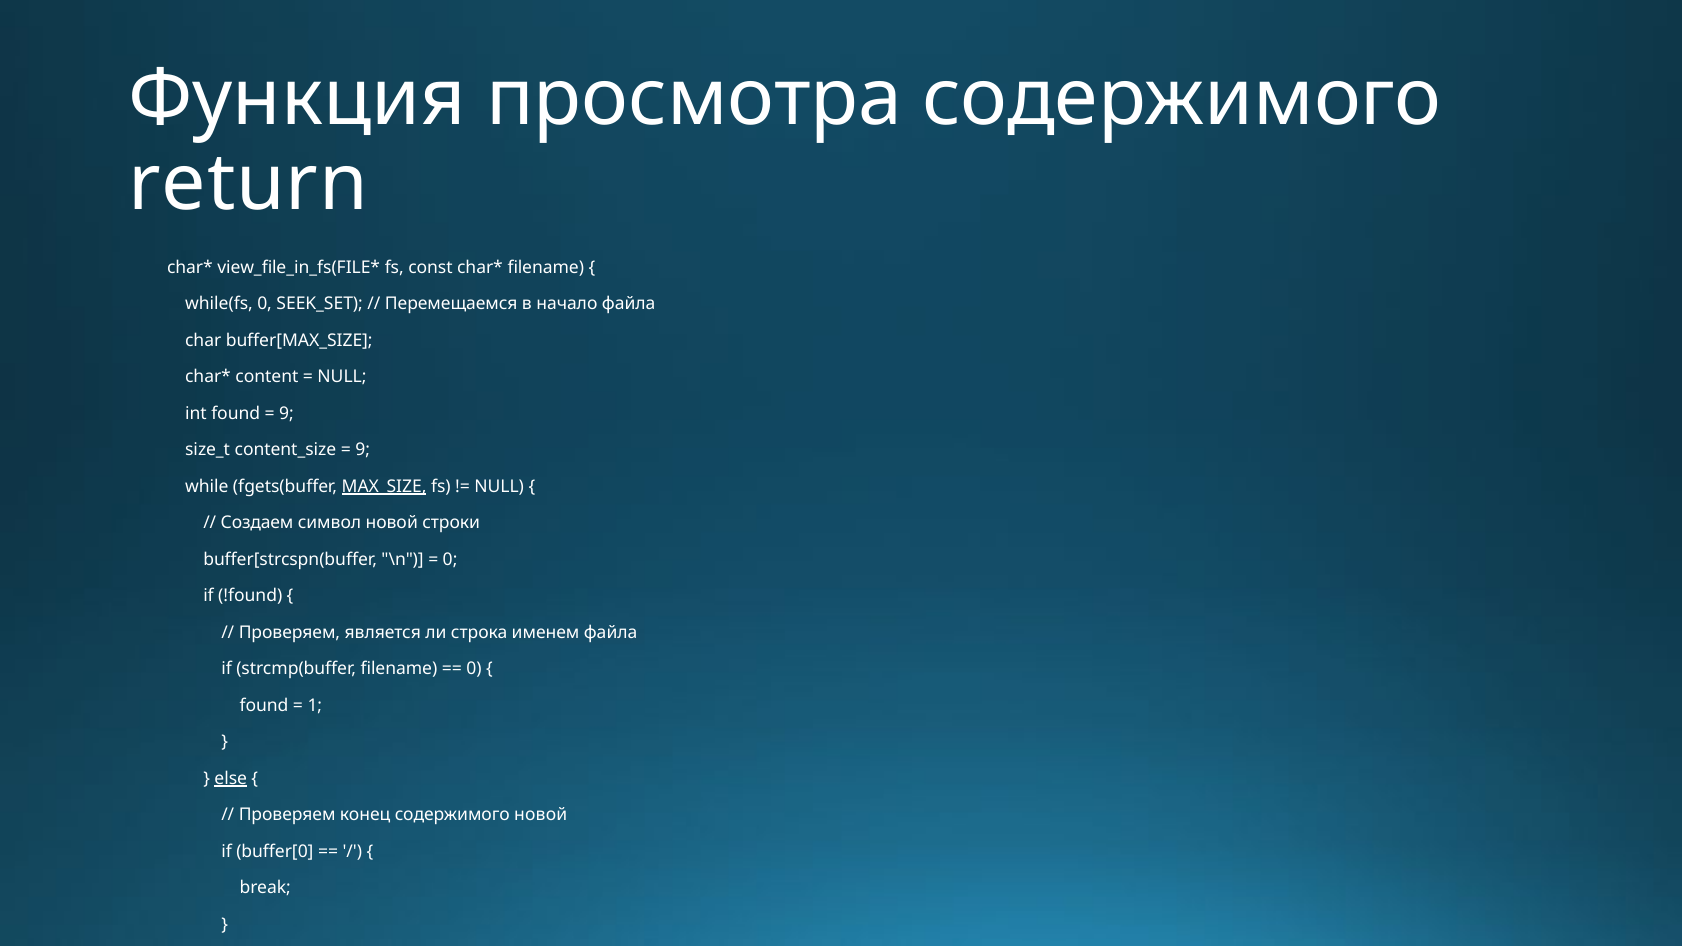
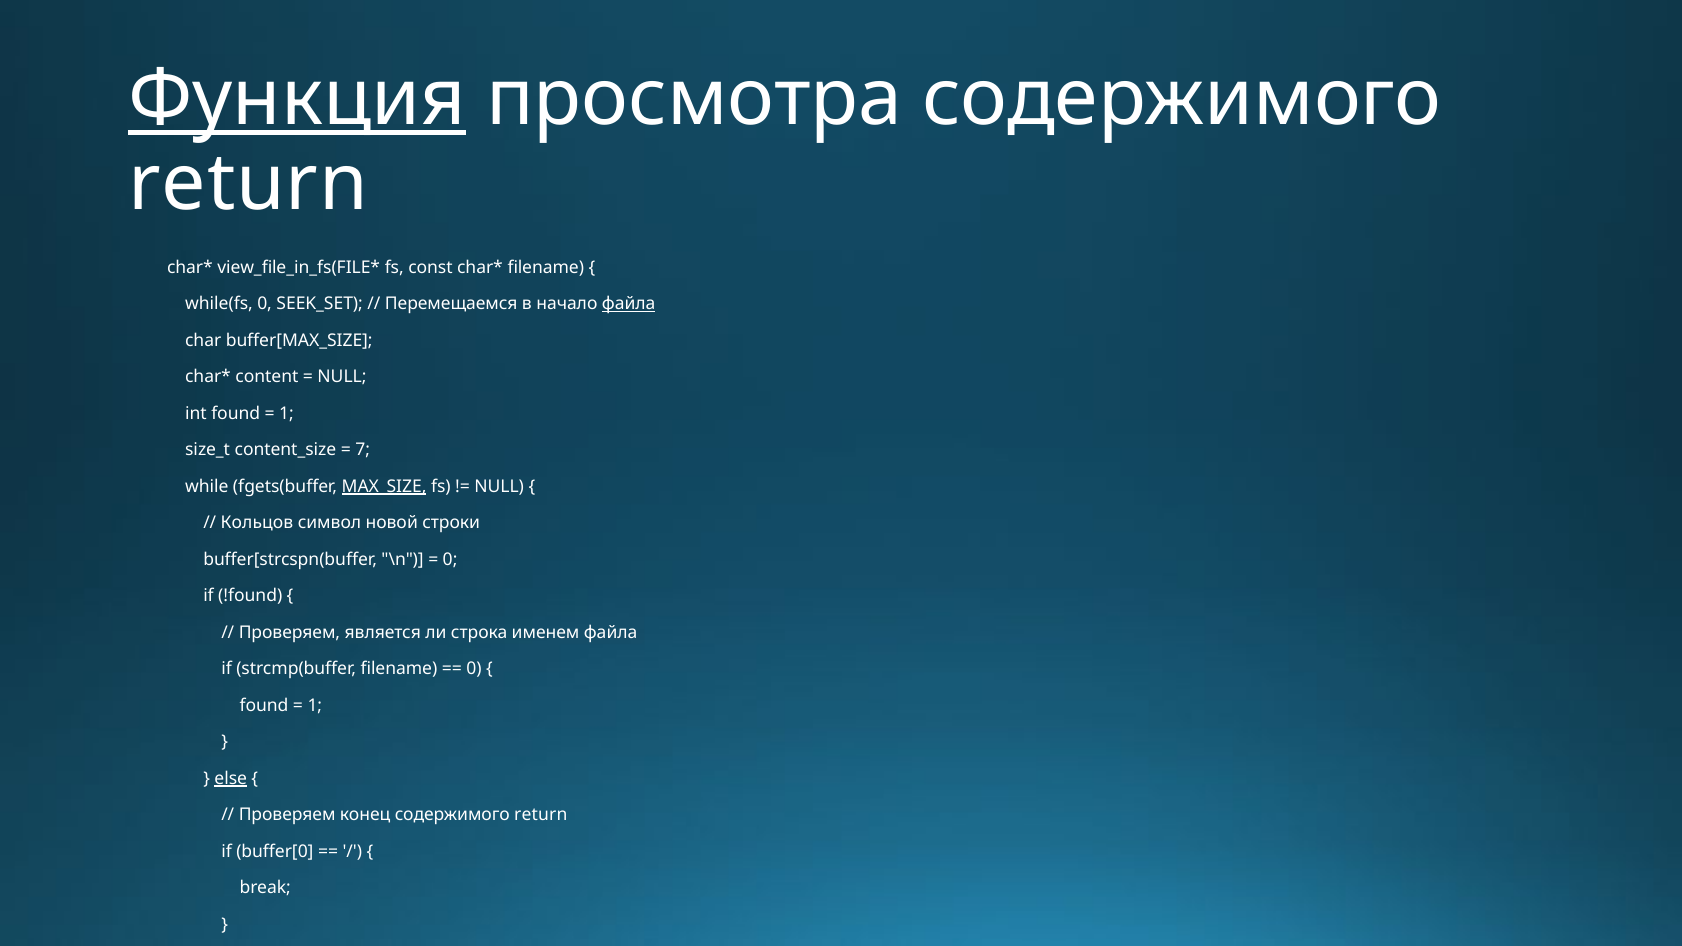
Функция underline: none -> present
файла at (629, 304) underline: none -> present
9 at (286, 414): 9 -> 1
9 at (363, 450): 9 -> 7
Создаем: Создаем -> Кольцов
конец содержимого новой: новой -> return
